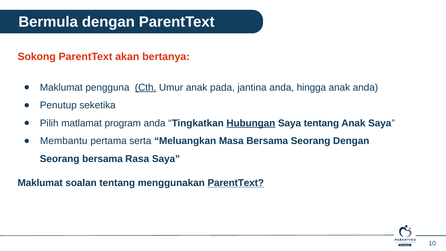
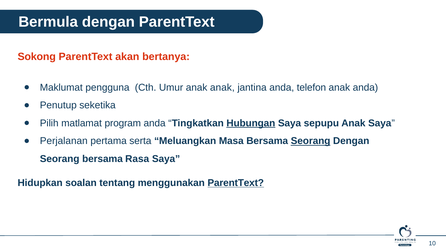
Cth underline: present -> none
anak pada: pada -> anak
hingga: hingga -> telefon
Saya tentang: tentang -> sepupu
Membantu: Membantu -> Perjalanan
Seorang at (311, 141) underline: none -> present
Maklumat at (40, 183): Maklumat -> Hidupkan
